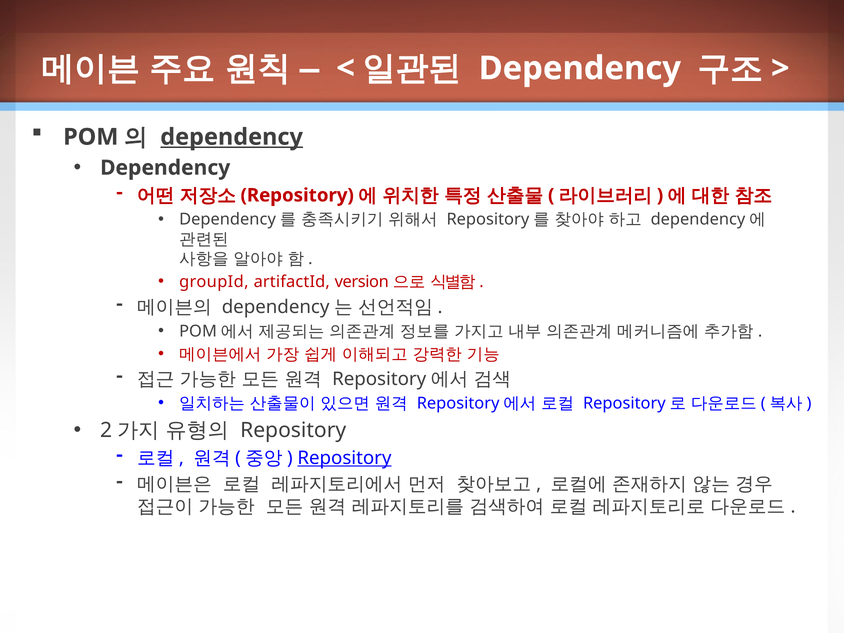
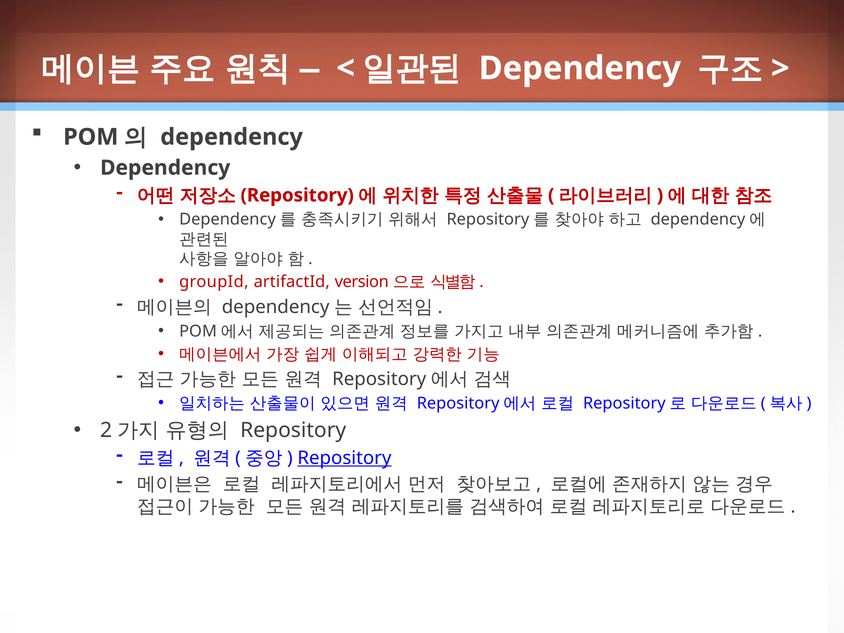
dependency at (232, 137) underline: present -> none
